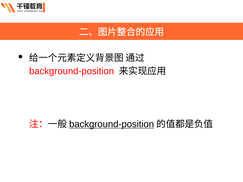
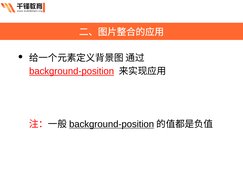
background-position at (72, 71) underline: none -> present
